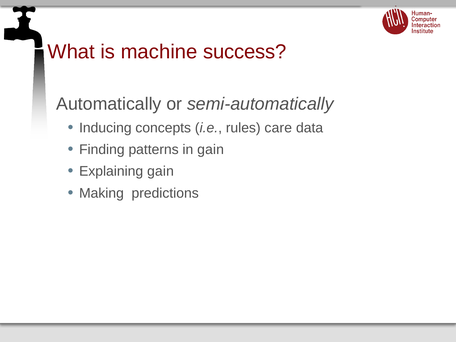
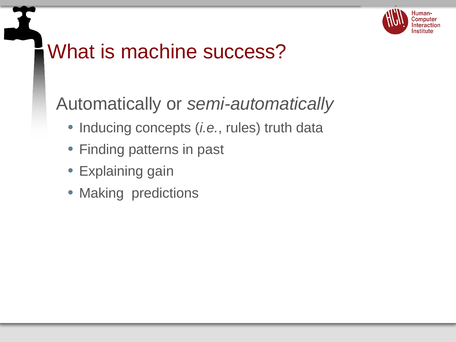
care: care -> truth
in gain: gain -> past
